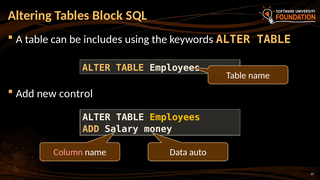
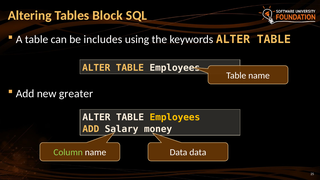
control: control -> greater
Column colour: pink -> light green
Data auto: auto -> data
